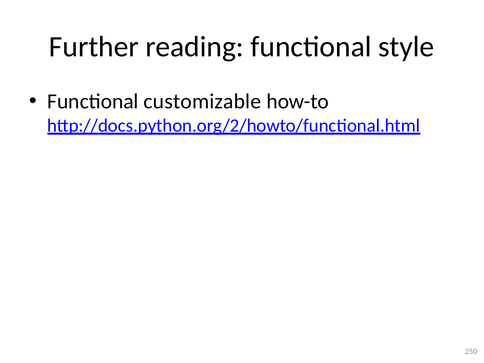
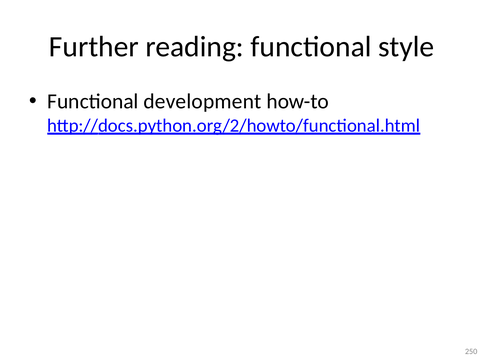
customizable: customizable -> development
